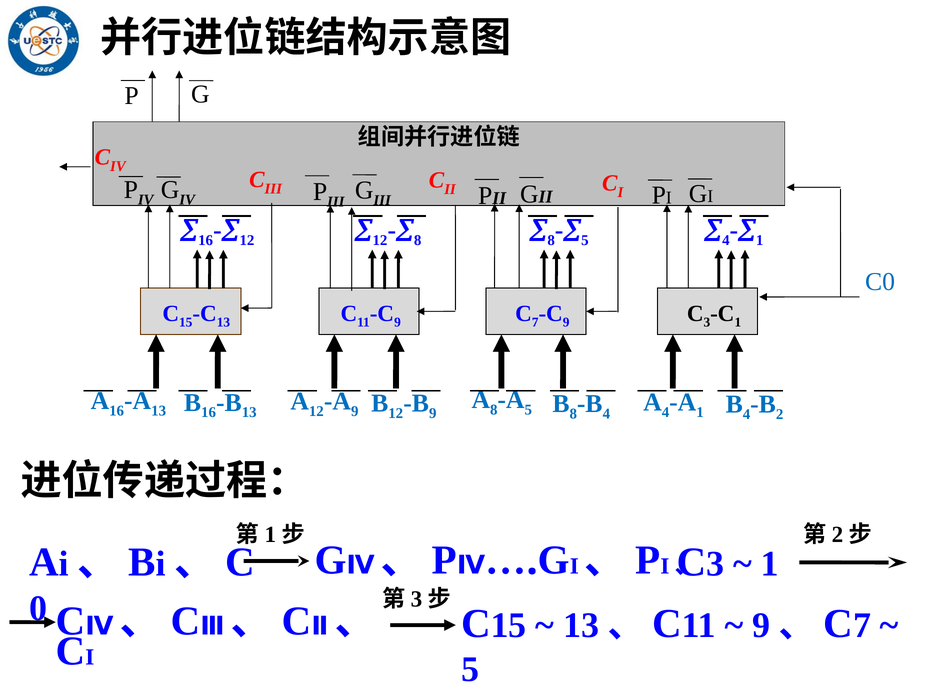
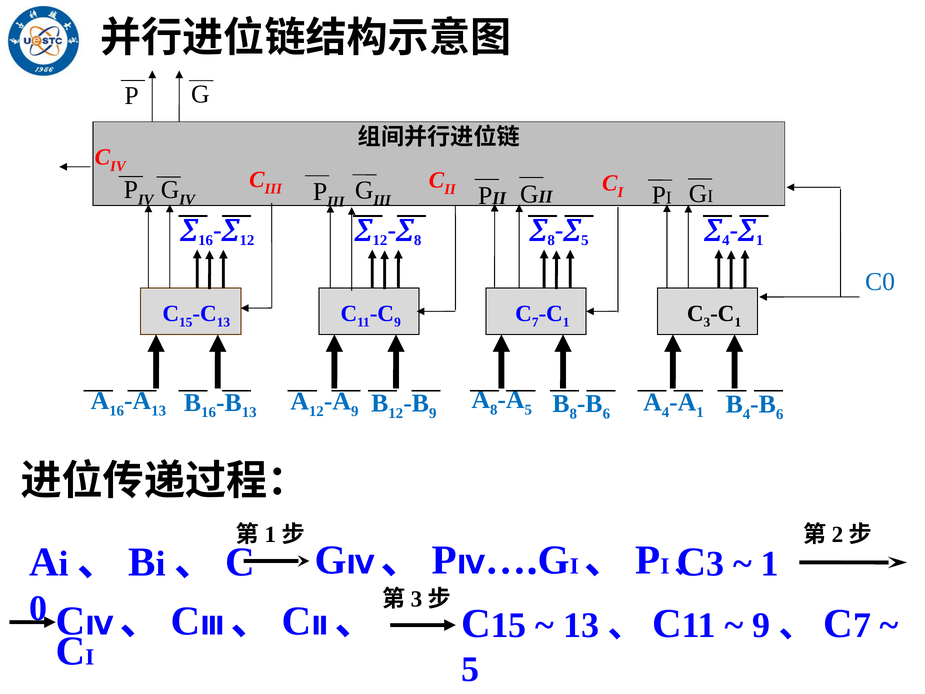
9 at (566, 322): 9 -> 1
4 at (606, 413): 4 -> 6
2 at (780, 414): 2 -> 6
